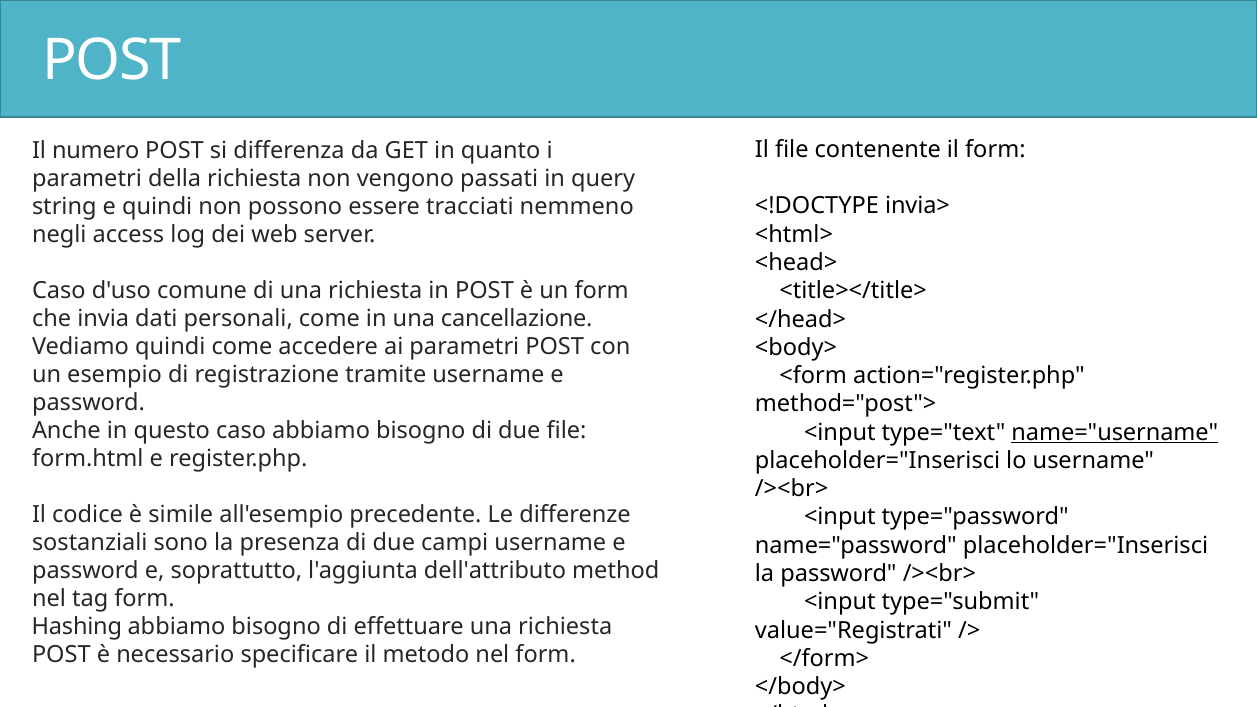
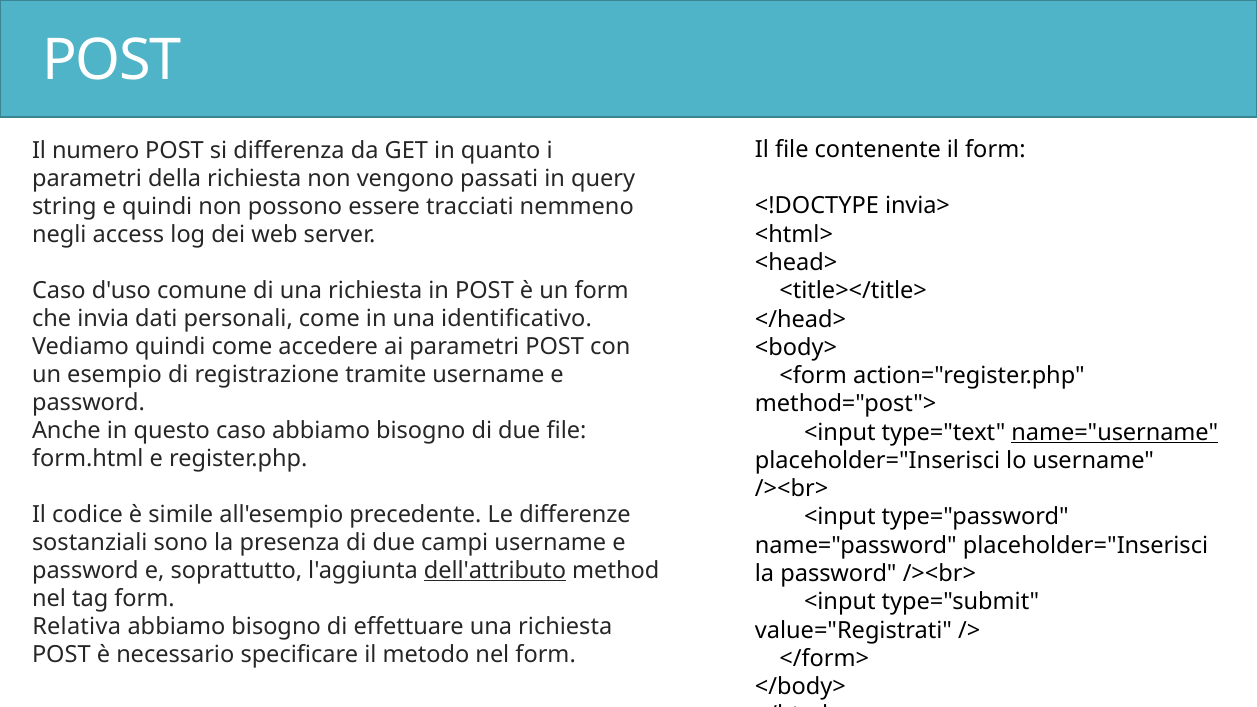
cancellazione: cancellazione -> identificativo
dell'attributo underline: none -> present
Hashing: Hashing -> Relativa
